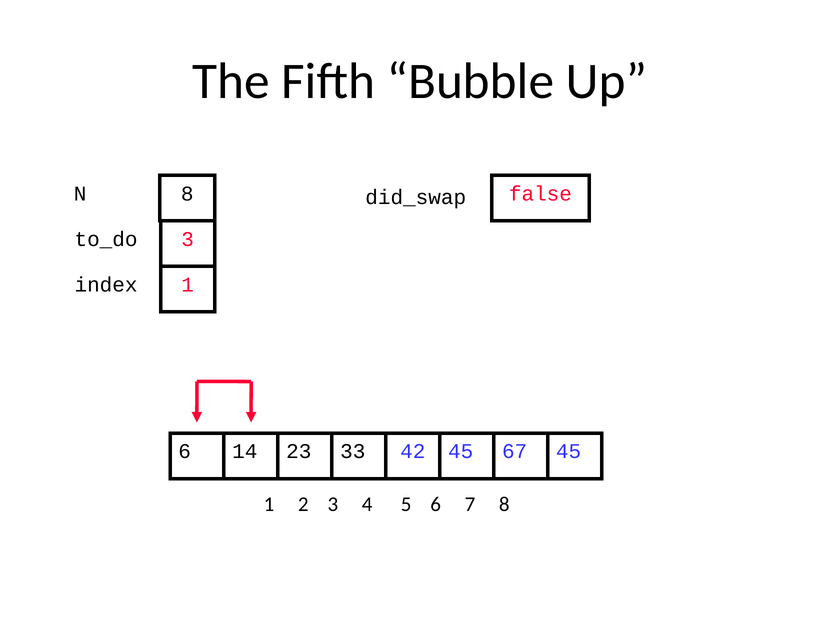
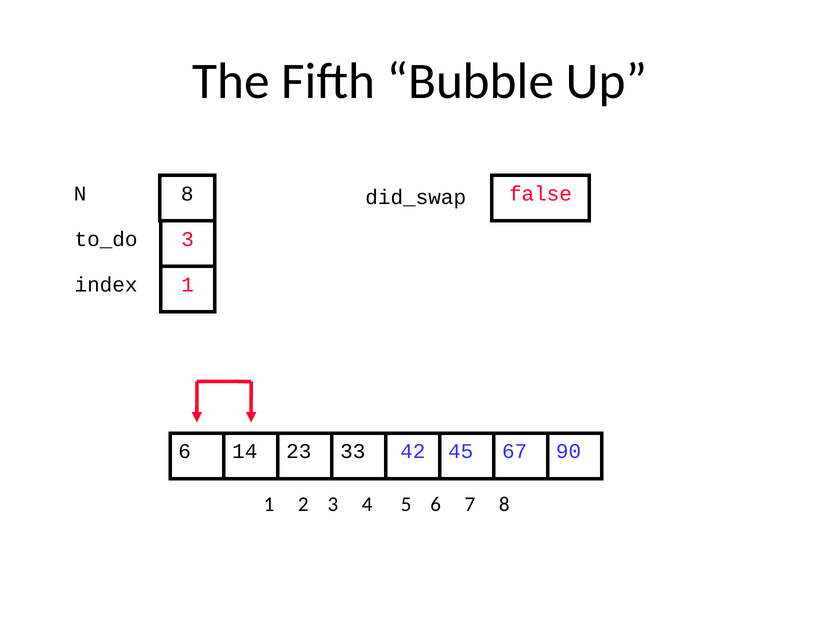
6 45: 45 -> 90
